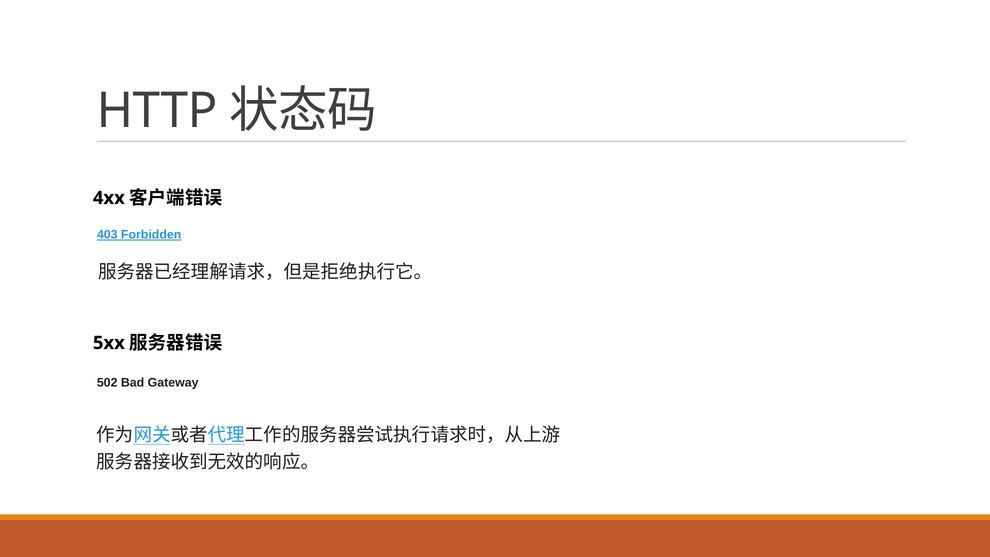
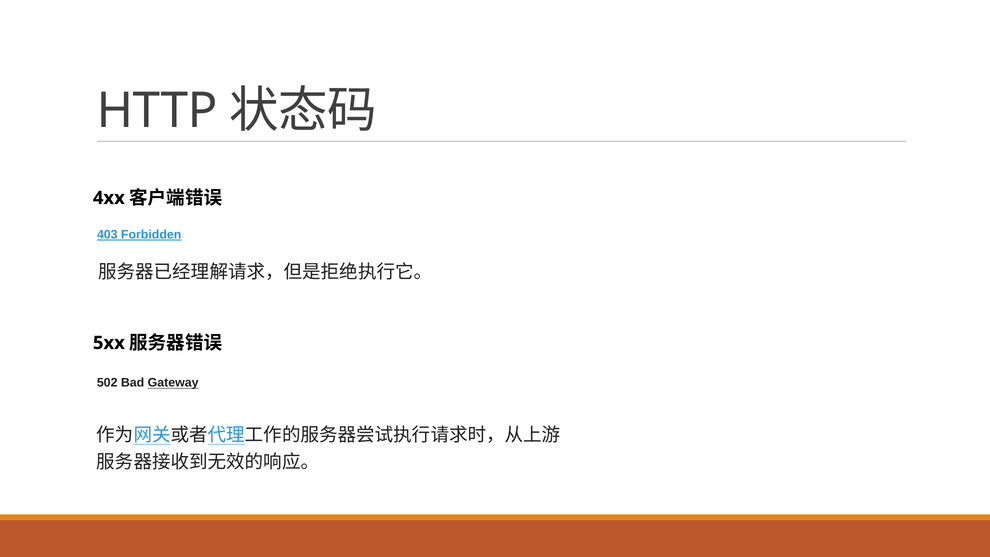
Gateway underline: none -> present
